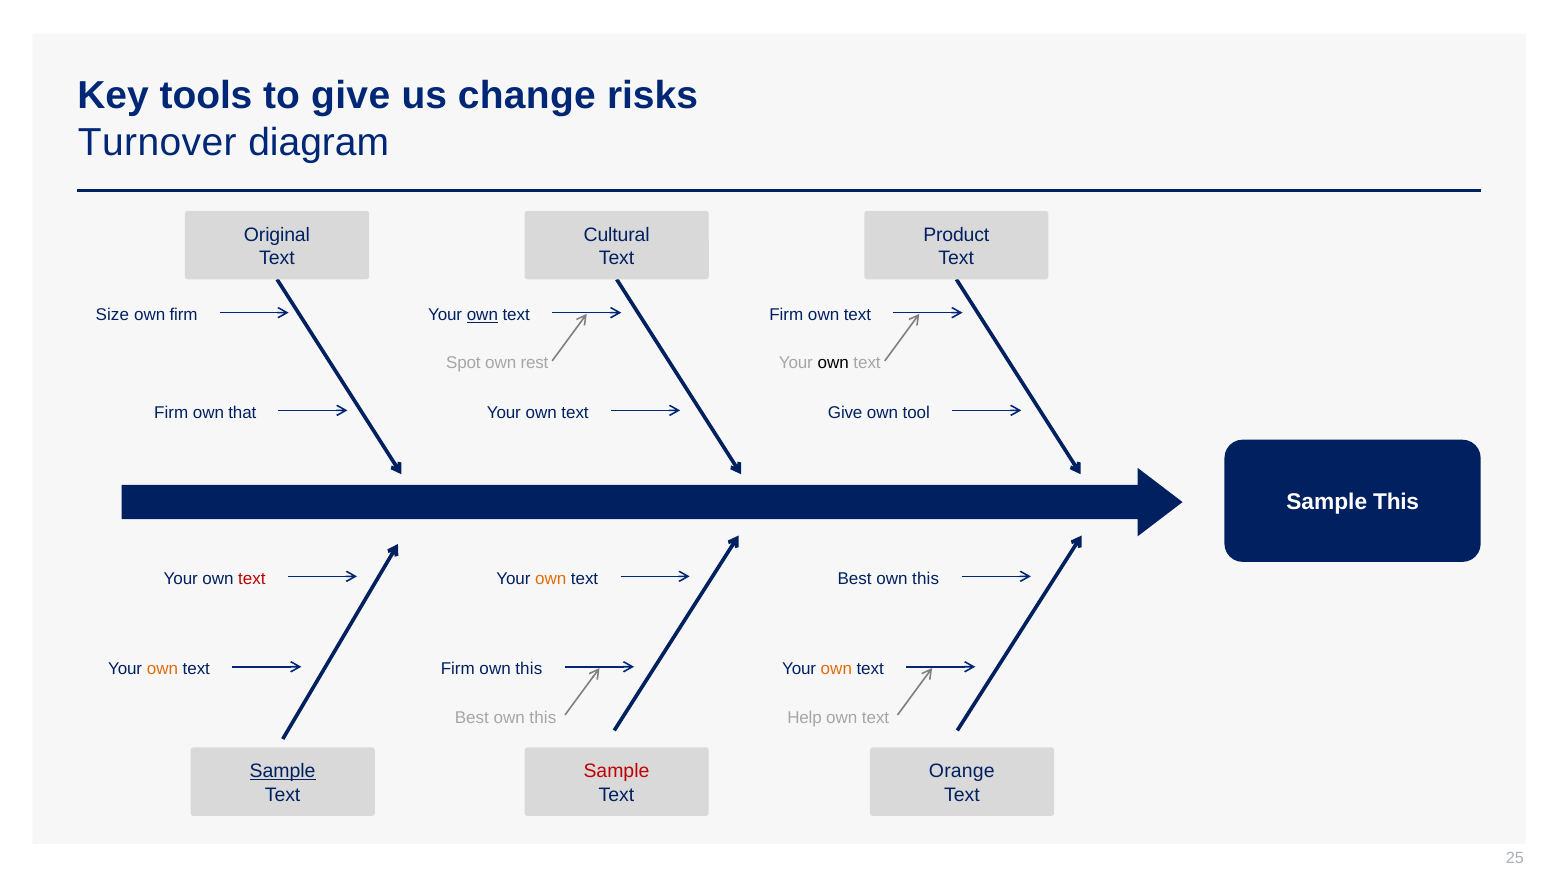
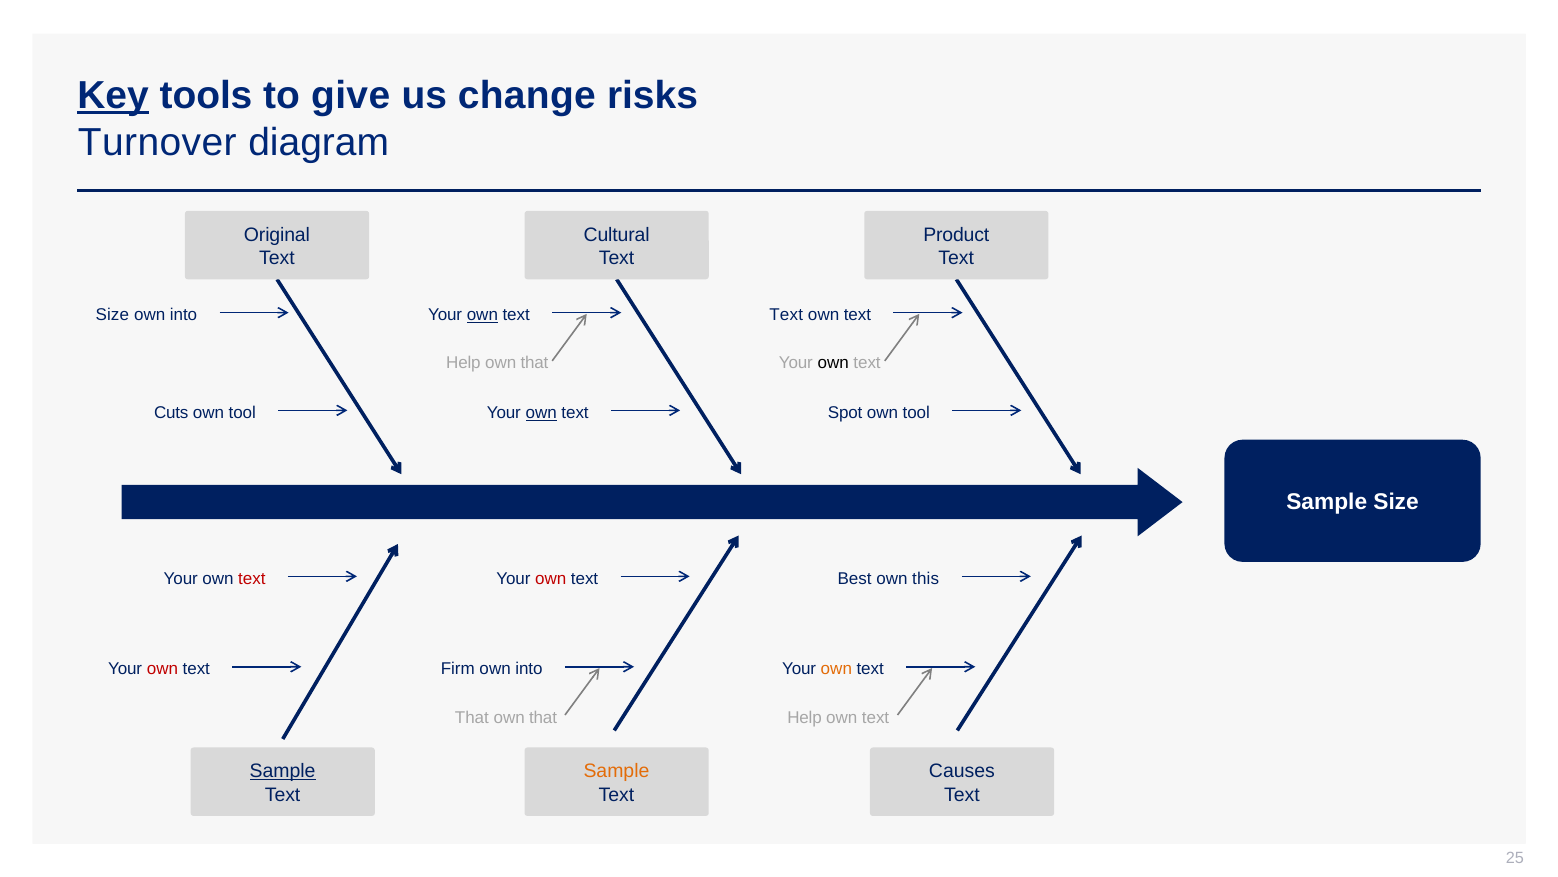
Key underline: none -> present
firm at (184, 315): firm -> into
Firm at (786, 315): Firm -> Text
Spot at (463, 363): Spot -> Help
rest at (535, 363): rest -> that
Firm at (171, 413): Firm -> Cuts
that at (242, 413): that -> tool
own at (541, 413) underline: none -> present
text Give: Give -> Spot
Sample This: This -> Size
own at (551, 578) colour: orange -> red
own at (162, 669) colour: orange -> red
this at (529, 669): this -> into
Best at (472, 717): Best -> That
this at (543, 717): this -> that
Sample at (616, 771) colour: red -> orange
Orange: Orange -> Causes
